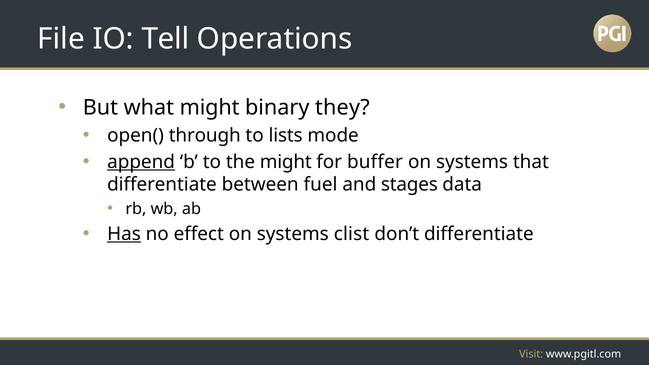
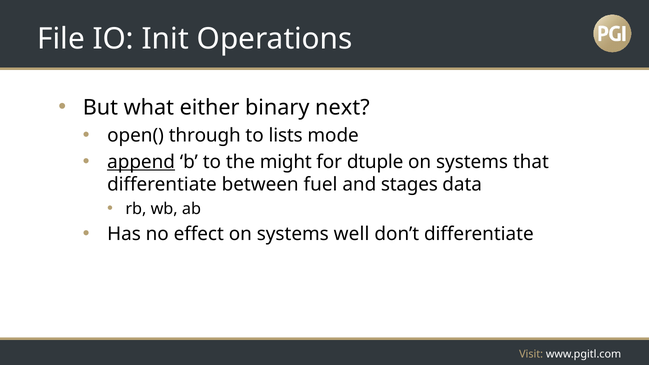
Tell: Tell -> Init
what might: might -> either
they: they -> next
buffer: buffer -> dtuple
Has underline: present -> none
clist: clist -> well
